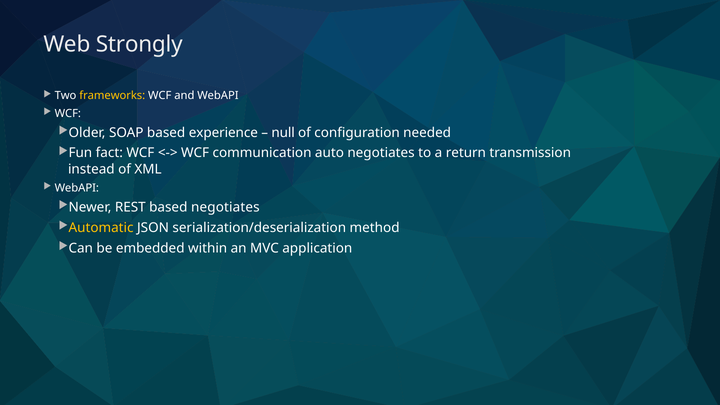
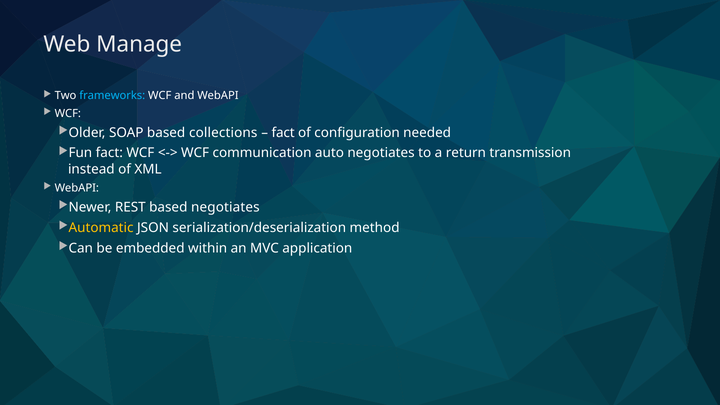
Strongly: Strongly -> Manage
frameworks colour: yellow -> light blue
experience: experience -> collections
null at (283, 133): null -> fact
